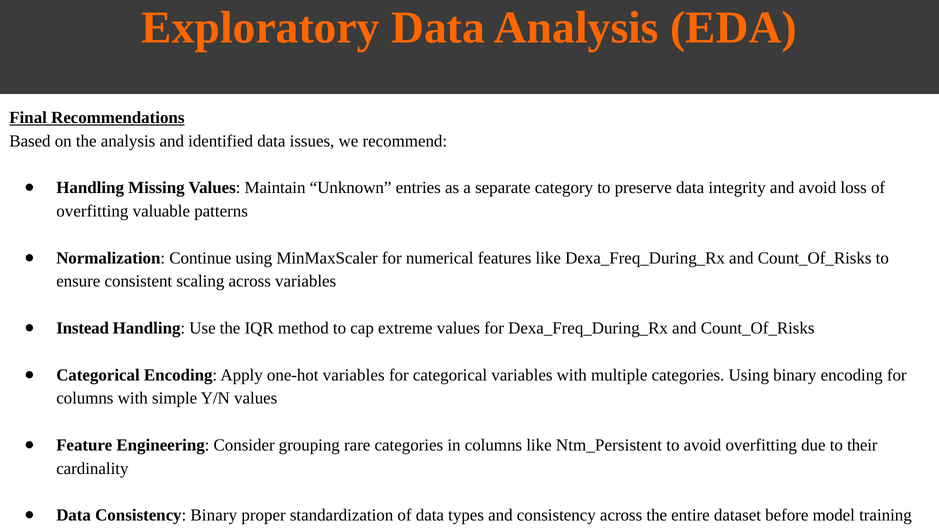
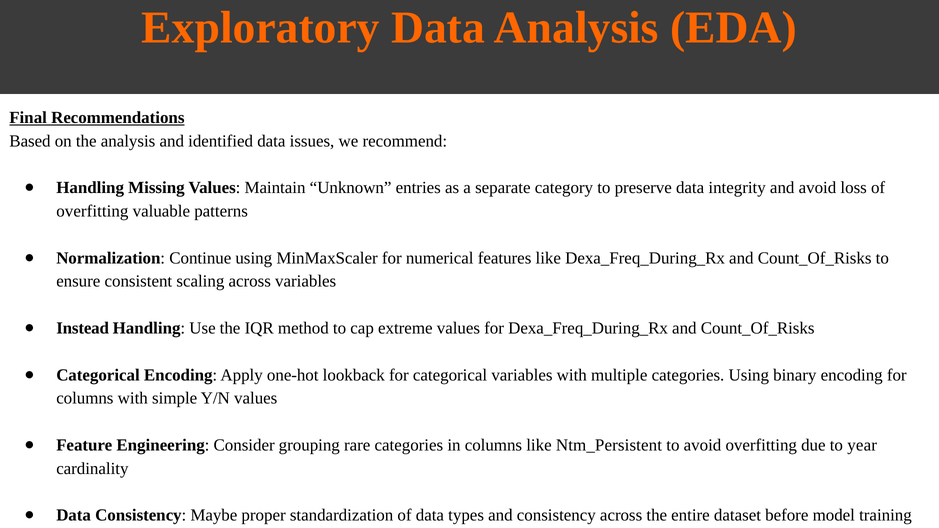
one-hot variables: variables -> lookback
their: their -> year
Consistency Binary: Binary -> Maybe
